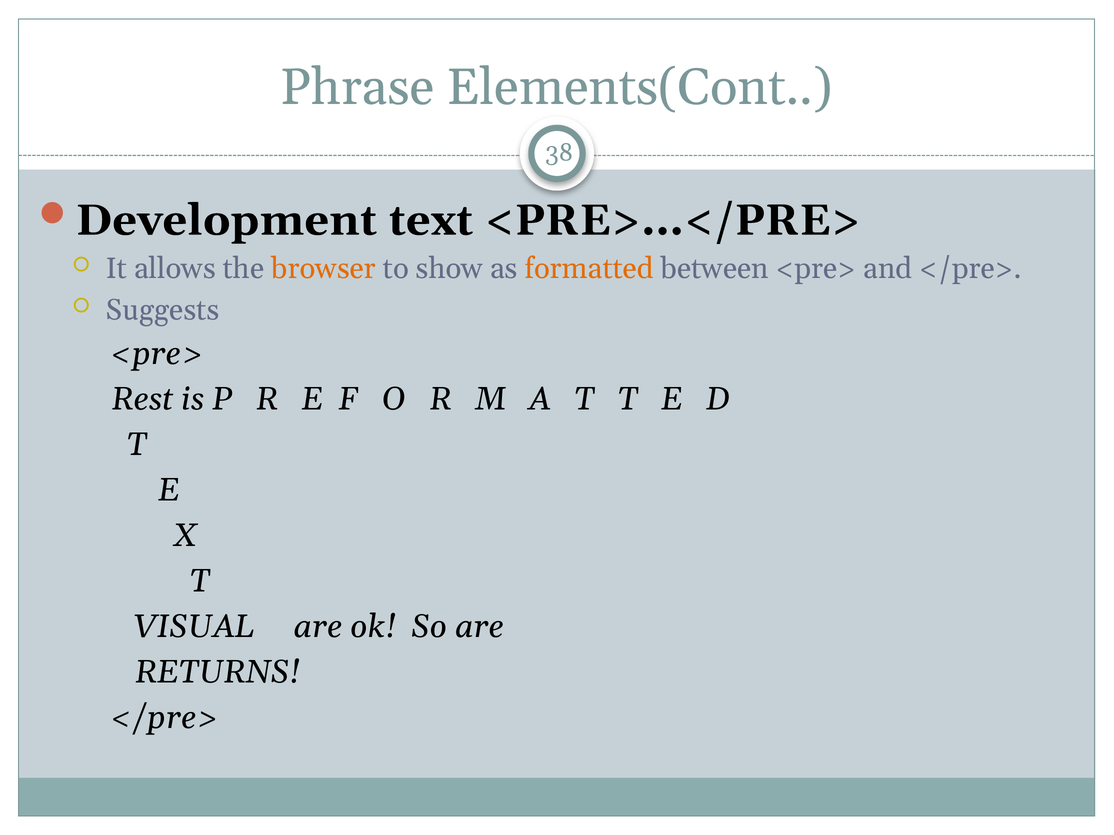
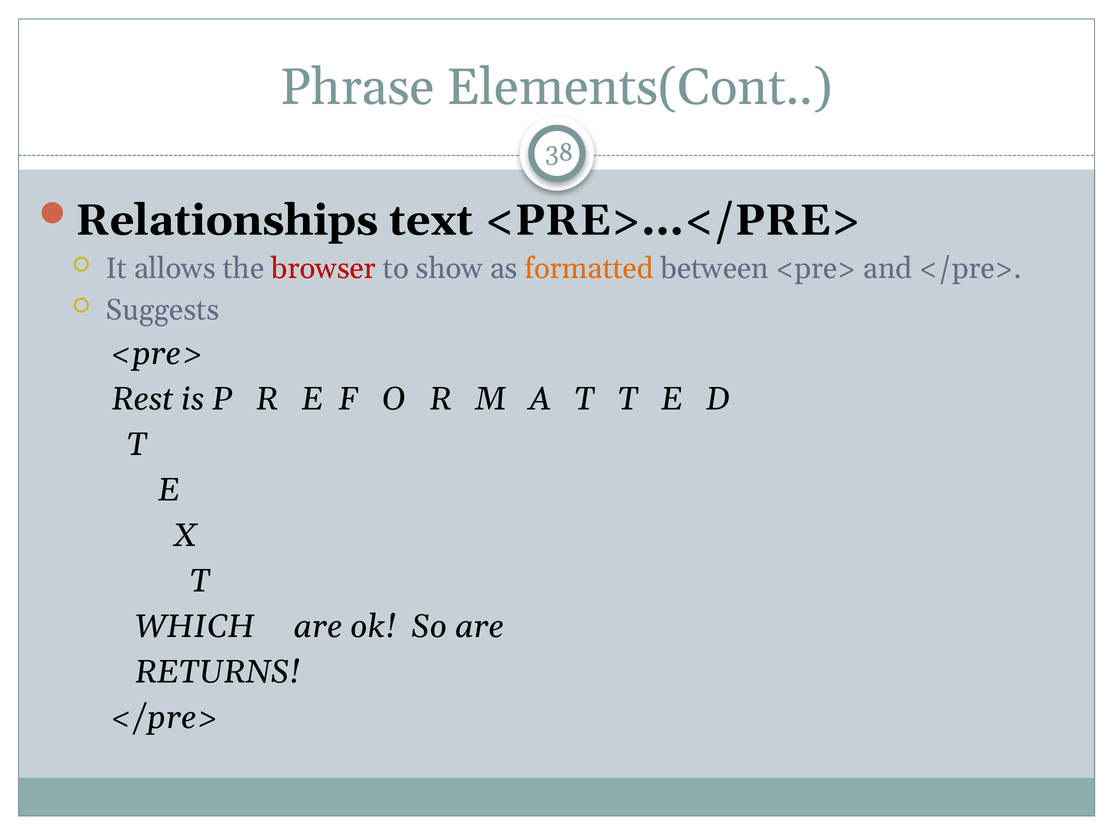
Development: Development -> Relationships
browser colour: orange -> red
VISUAL: VISUAL -> WHICH
